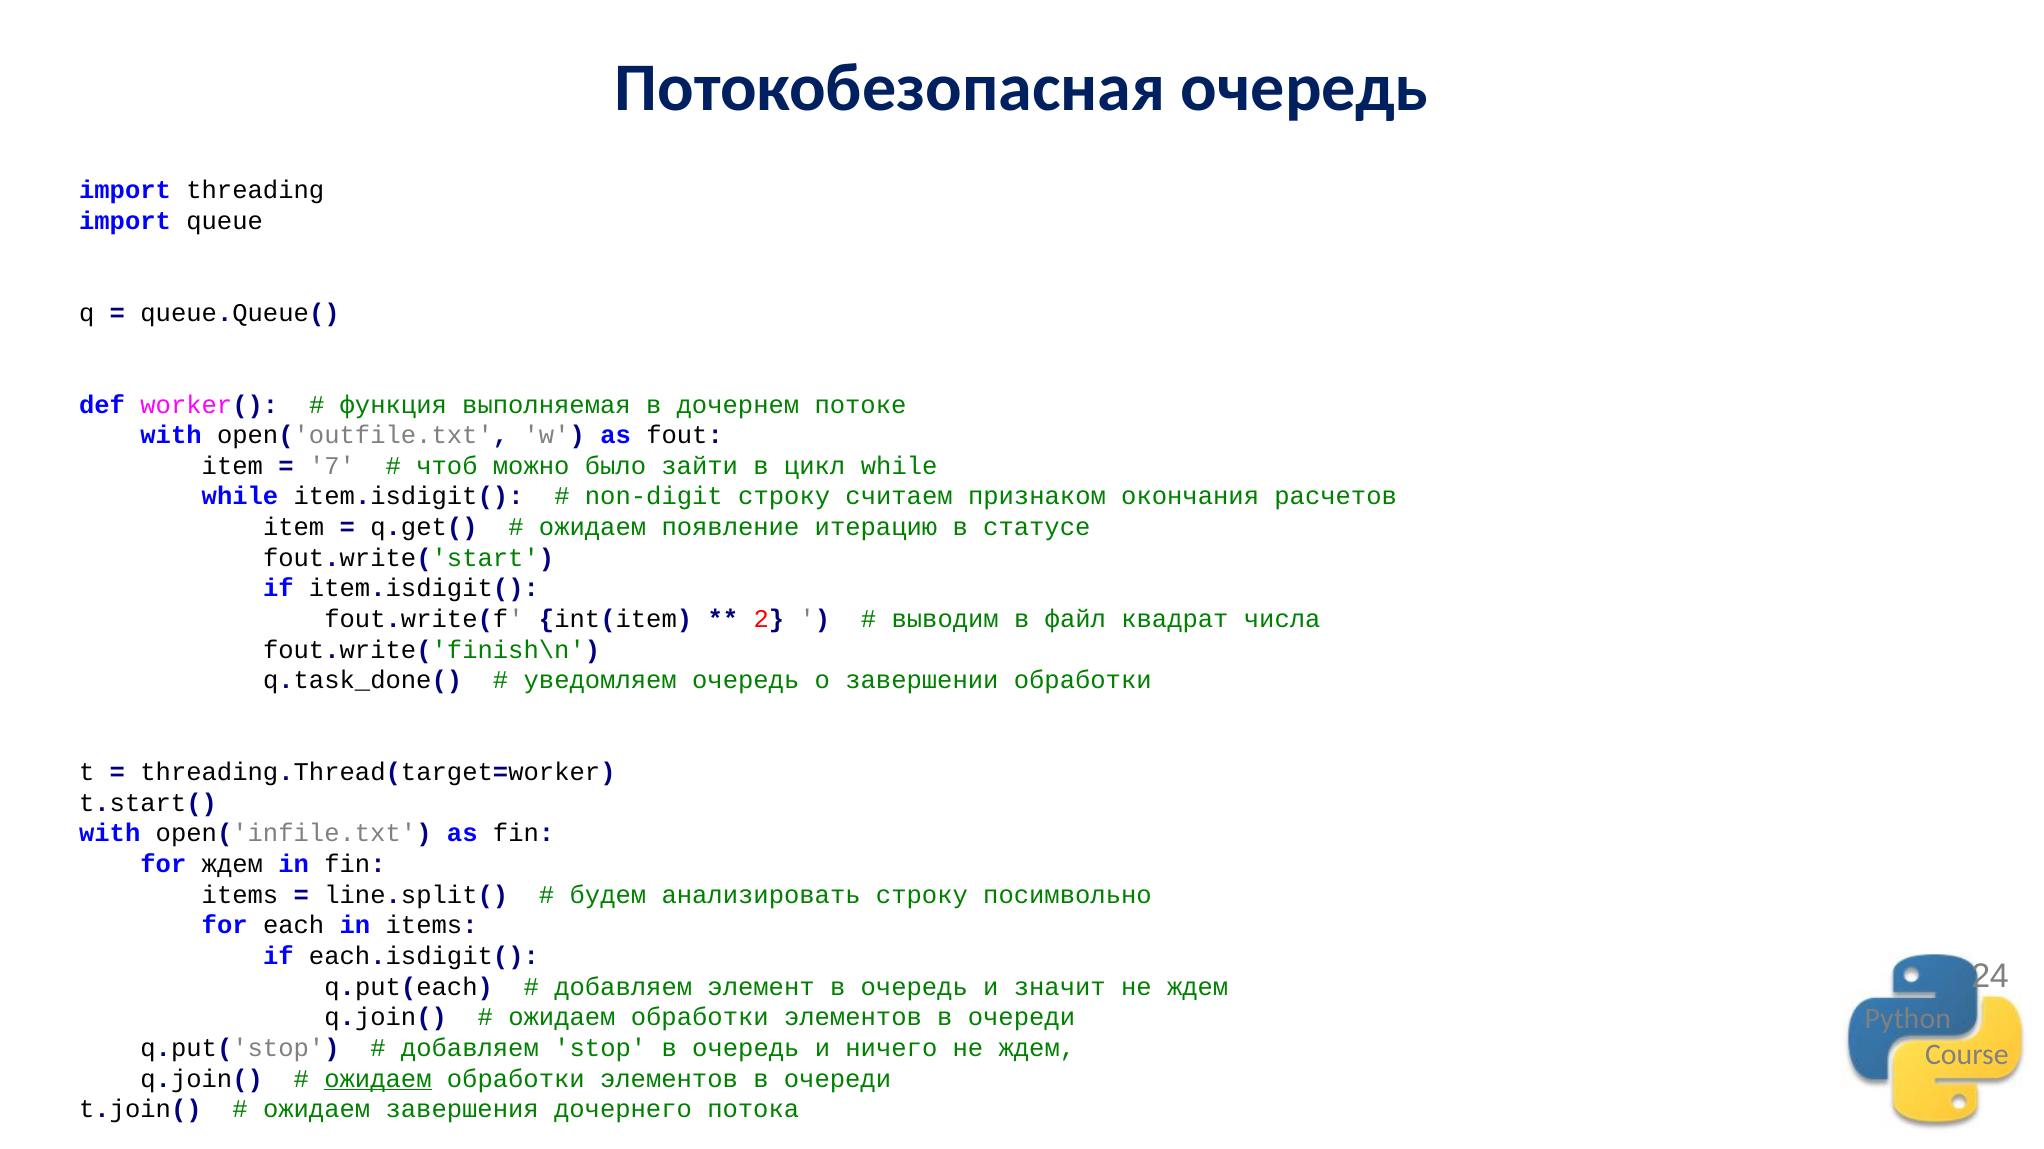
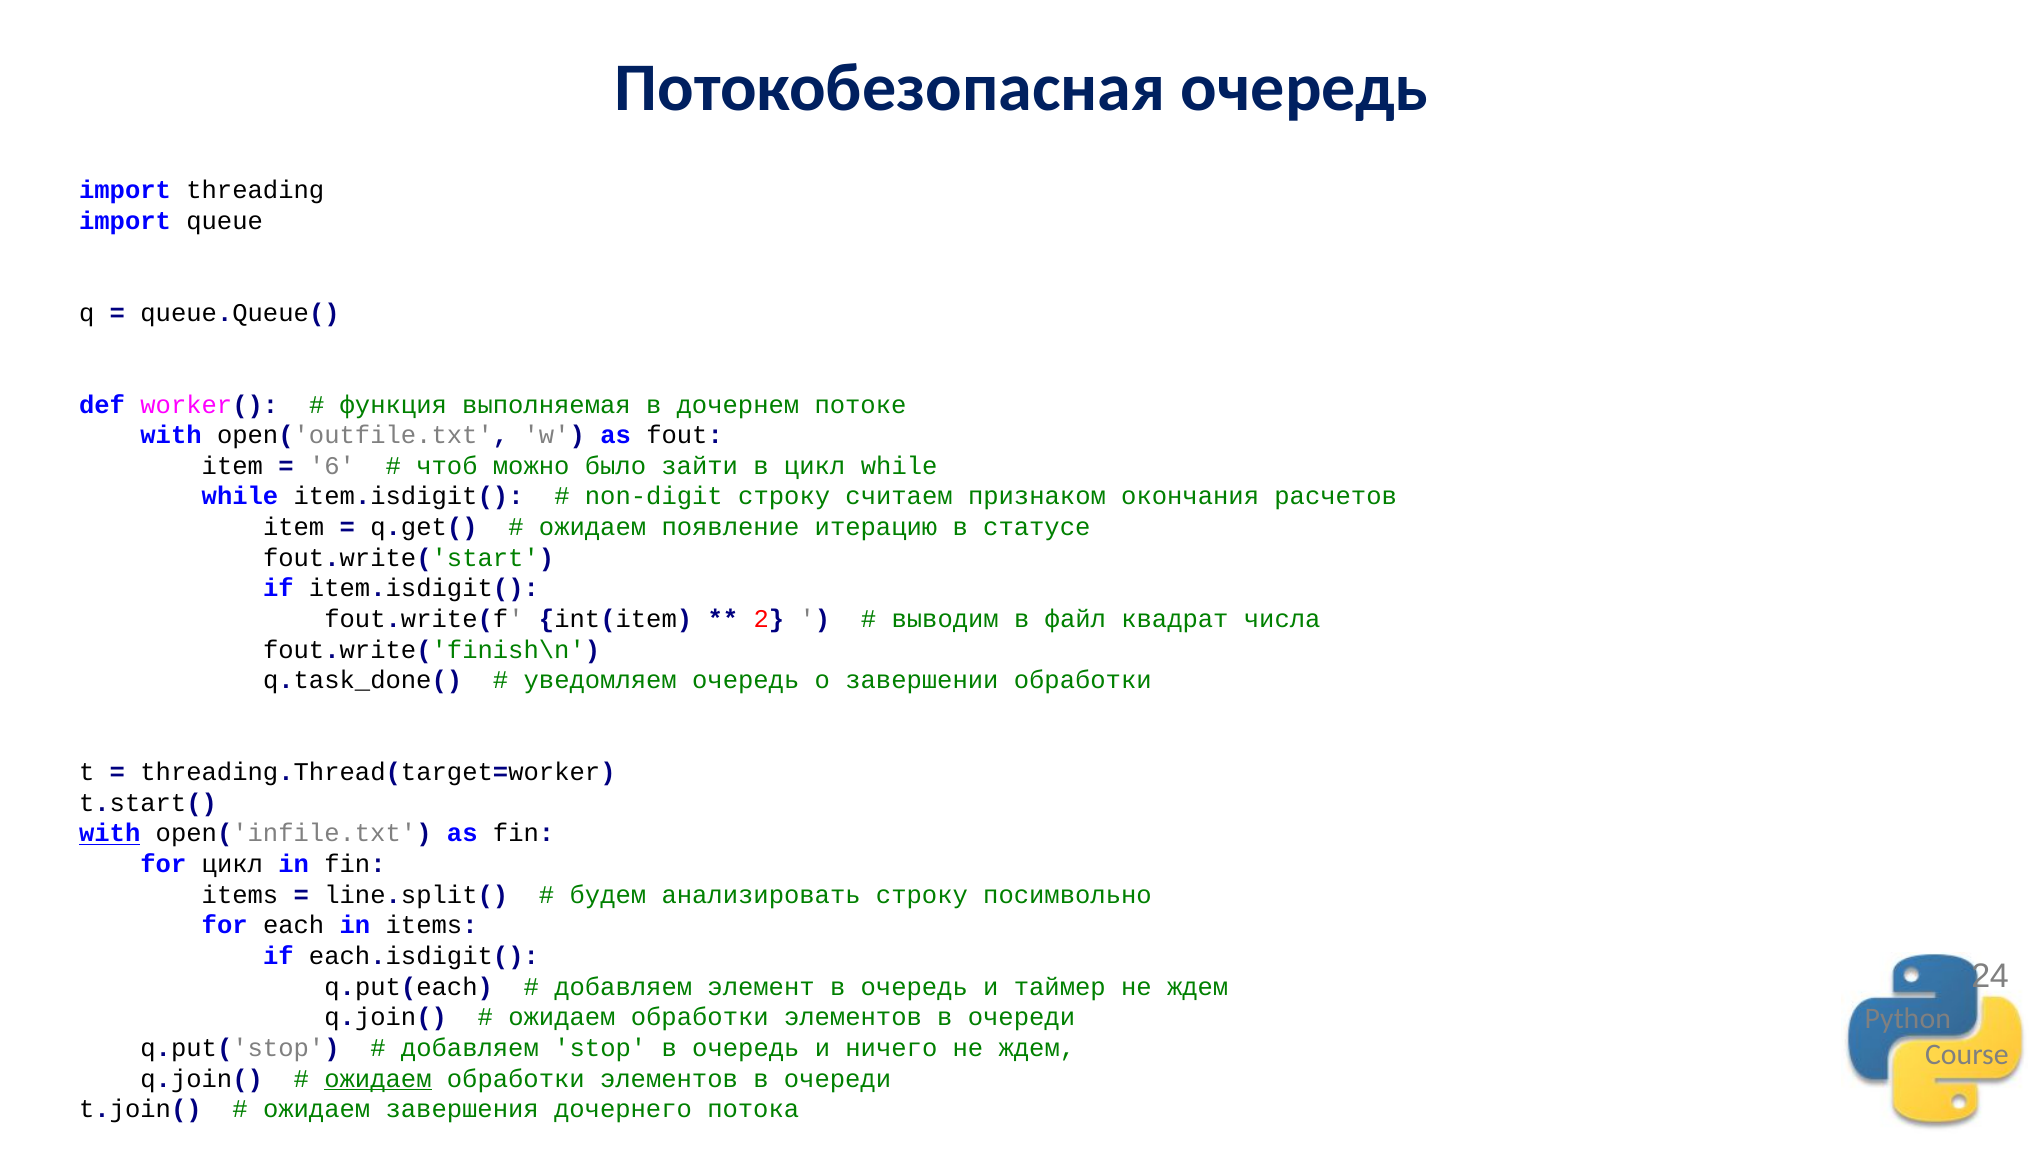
7: 7 -> 6
with at (110, 834) underline: none -> present
for ждем: ждем -> цикл
значит: значит -> таймер
